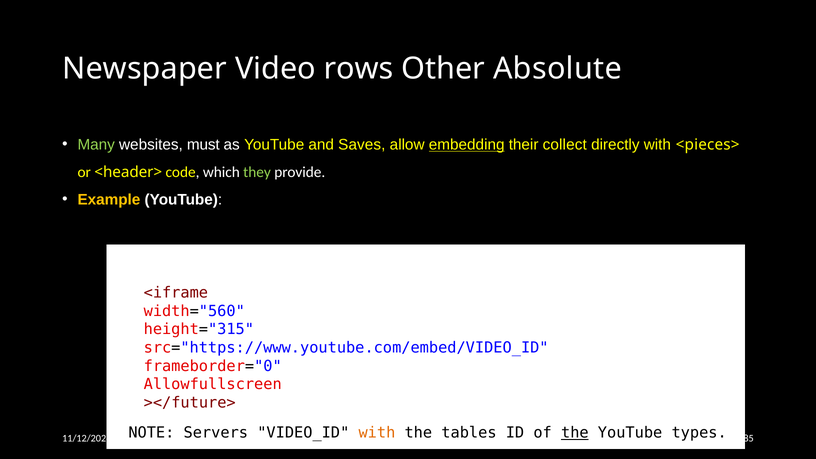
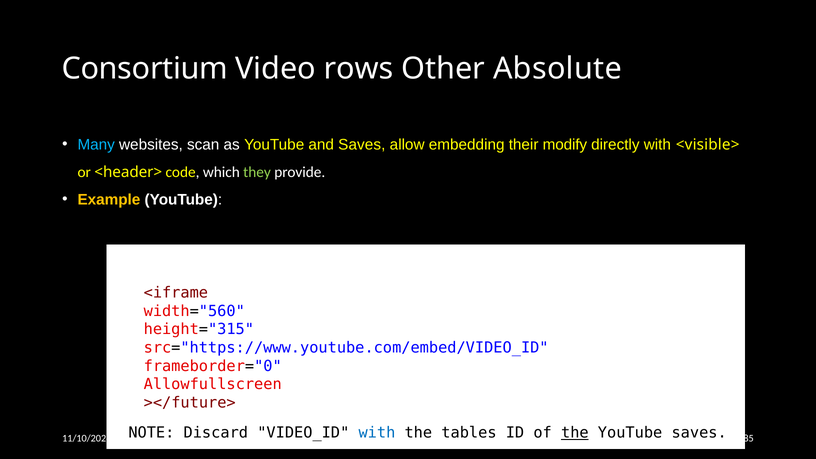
Newspaper: Newspaper -> Consortium
Many colour: light green -> light blue
must: must -> scan
embedding underline: present -> none
collect: collect -> modify
<pieces>: <pieces> -> <visible>
Servers: Servers -> Discard
with at (377, 433) colour: orange -> blue
YouTube types: types -> saves
11/12/2024: 11/12/2024 -> 11/10/2024
